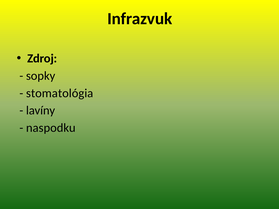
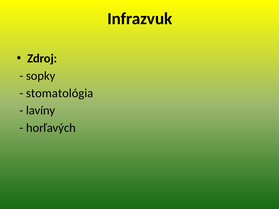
naspodku: naspodku -> horľavých
